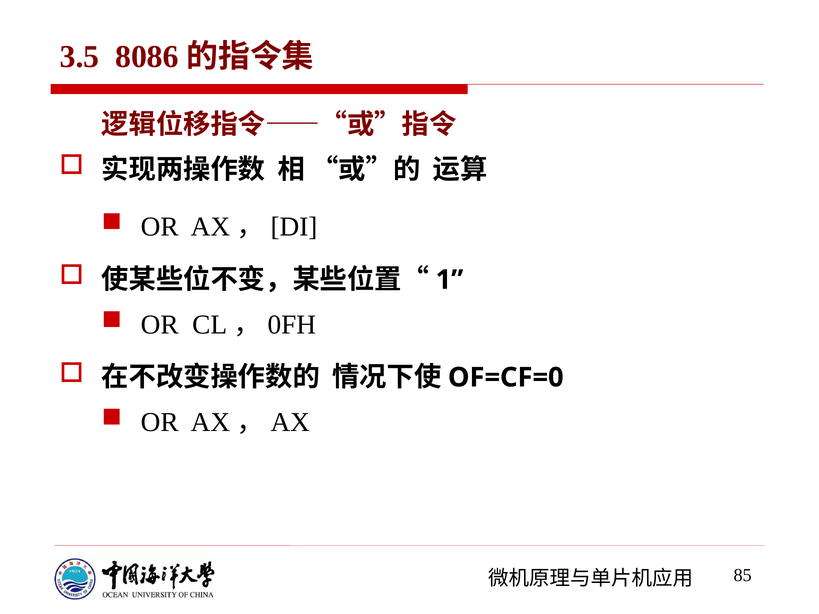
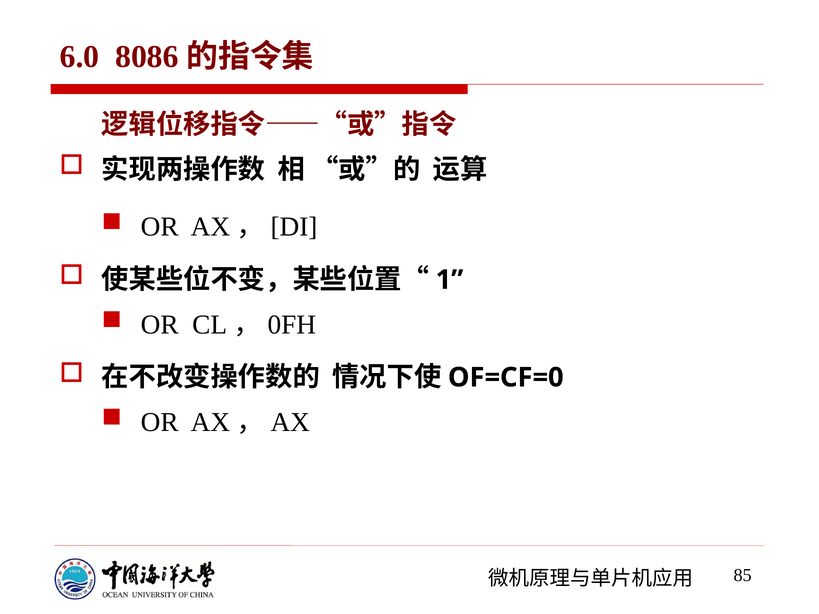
3.5: 3.5 -> 6.0
